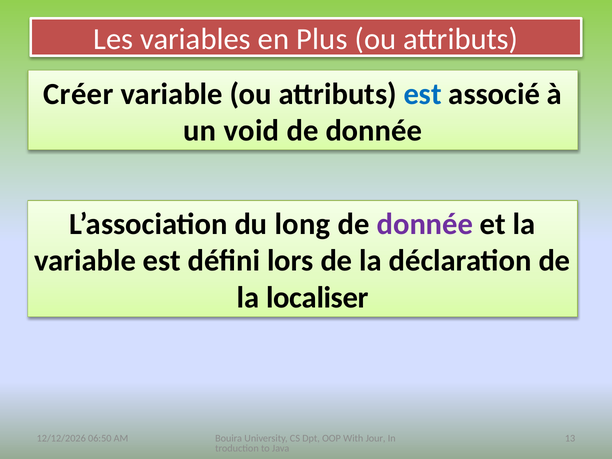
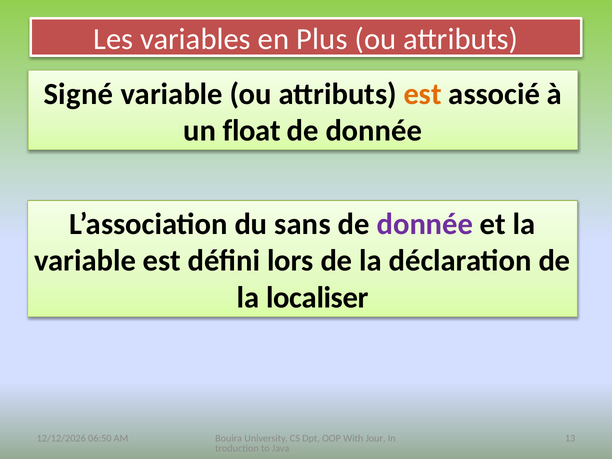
Créer: Créer -> Signé
est at (423, 94) colour: blue -> orange
void: void -> float
long: long -> sans
